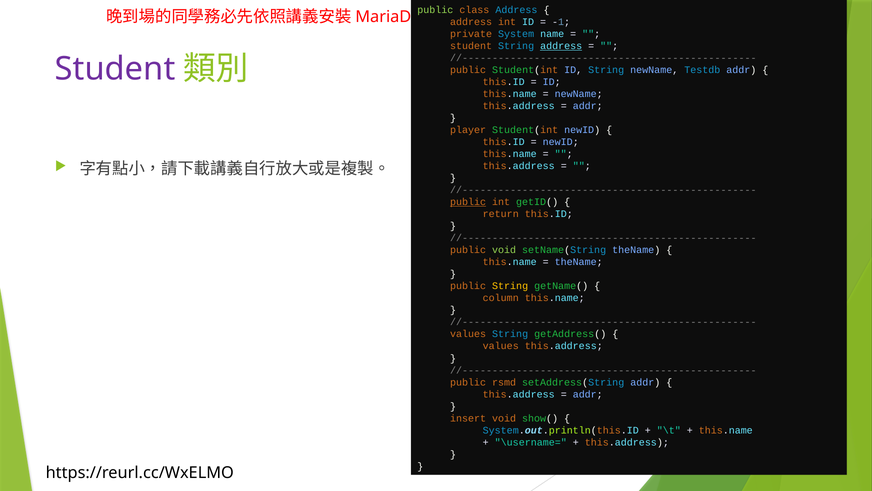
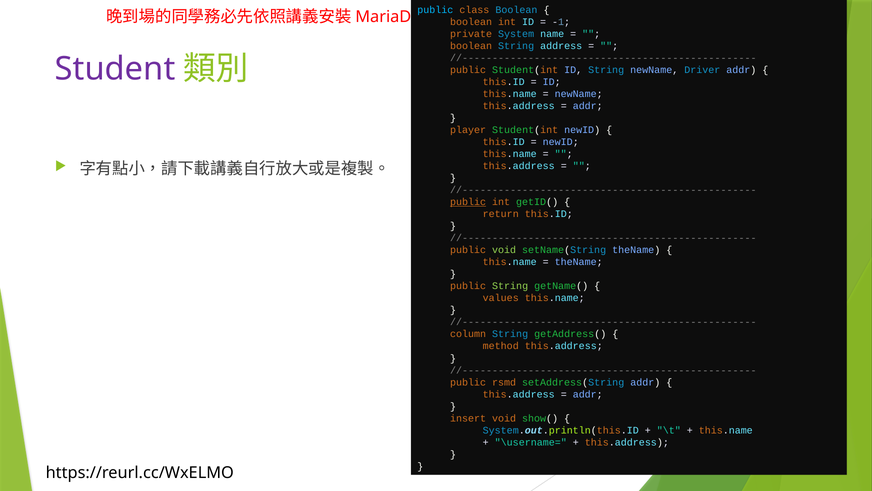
public at (435, 10) colour: light green -> light blue
class Address: Address -> Boolean
address at (471, 22): address -> boolean
student at (471, 46): student -> boolean
address at (561, 46) underline: present -> none
Testdb: Testdb -> Driver
String at (510, 286) colour: yellow -> light green
column: column -> values
values at (468, 334): values -> column
values at (501, 346): values -> method
